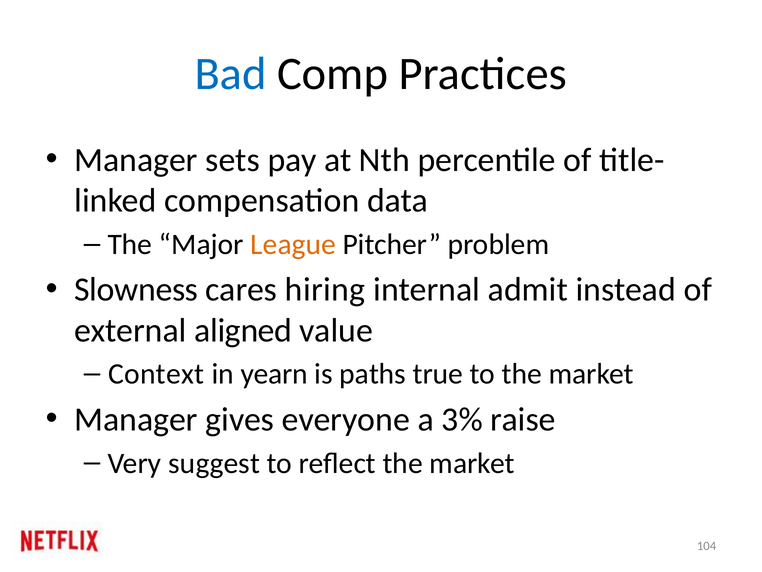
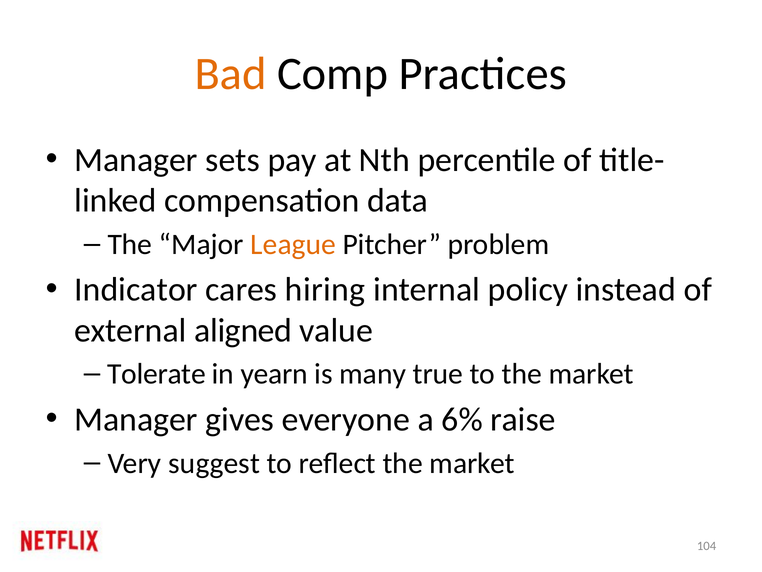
Bad colour: blue -> orange
Slowness: Slowness -> Indicator
admit: admit -> policy
Context: Context -> Tolerate
paths: paths -> many
3%: 3% -> 6%
